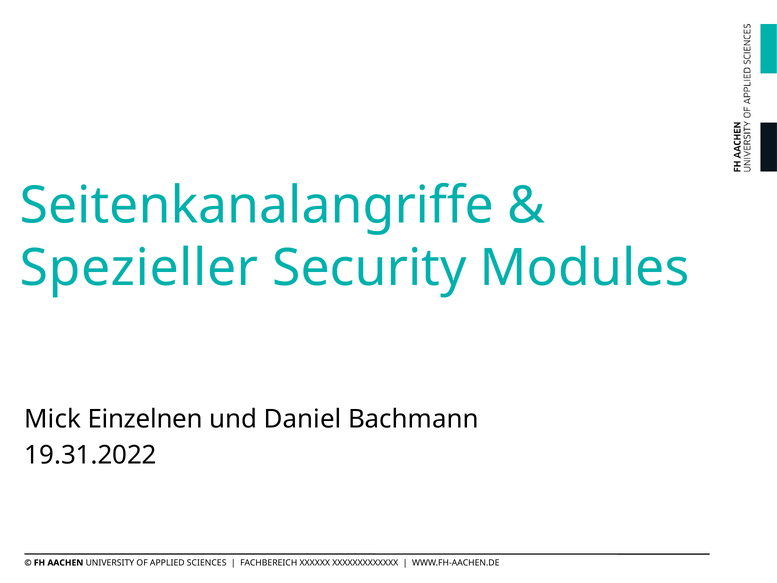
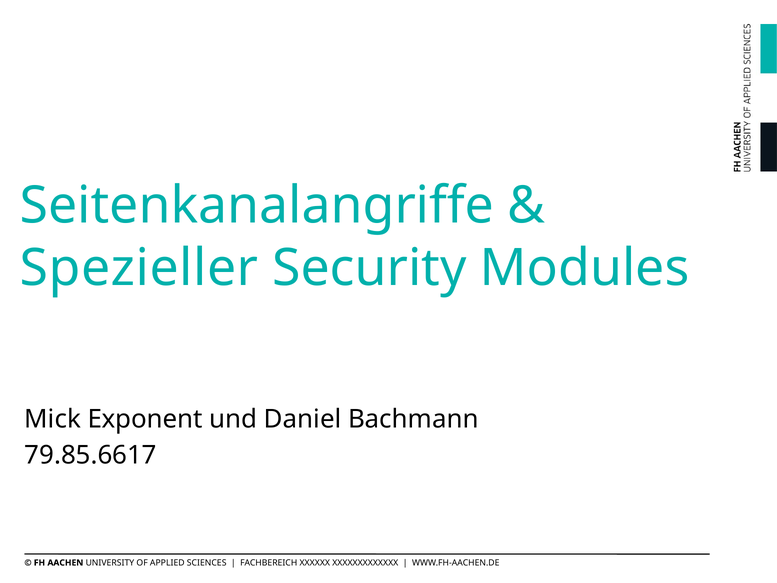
Einzelnen: Einzelnen -> Exponent
19.31.2022: 19.31.2022 -> 79.85.6617
